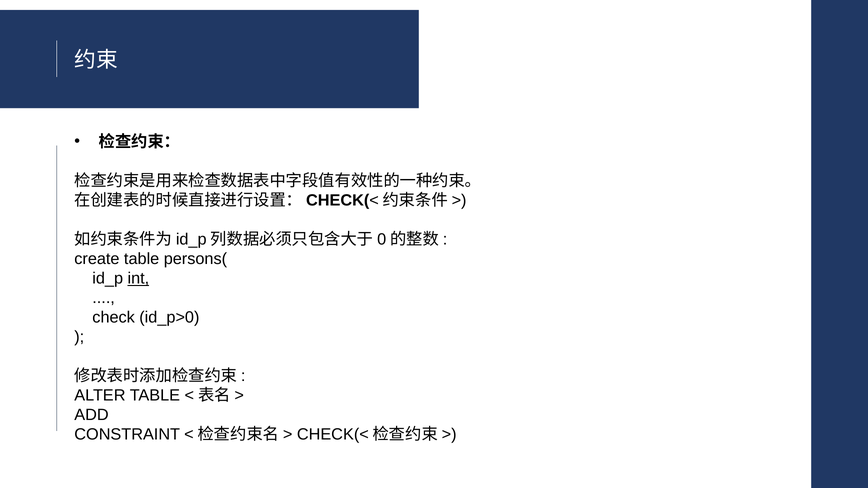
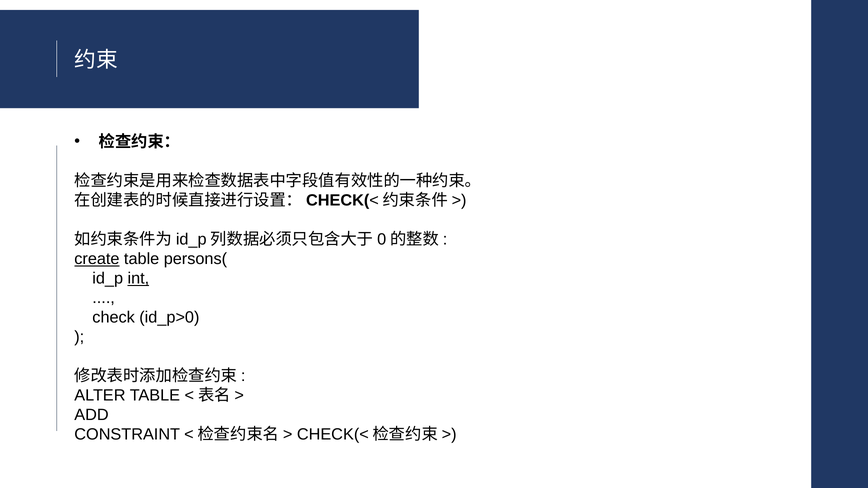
create underline: none -> present
